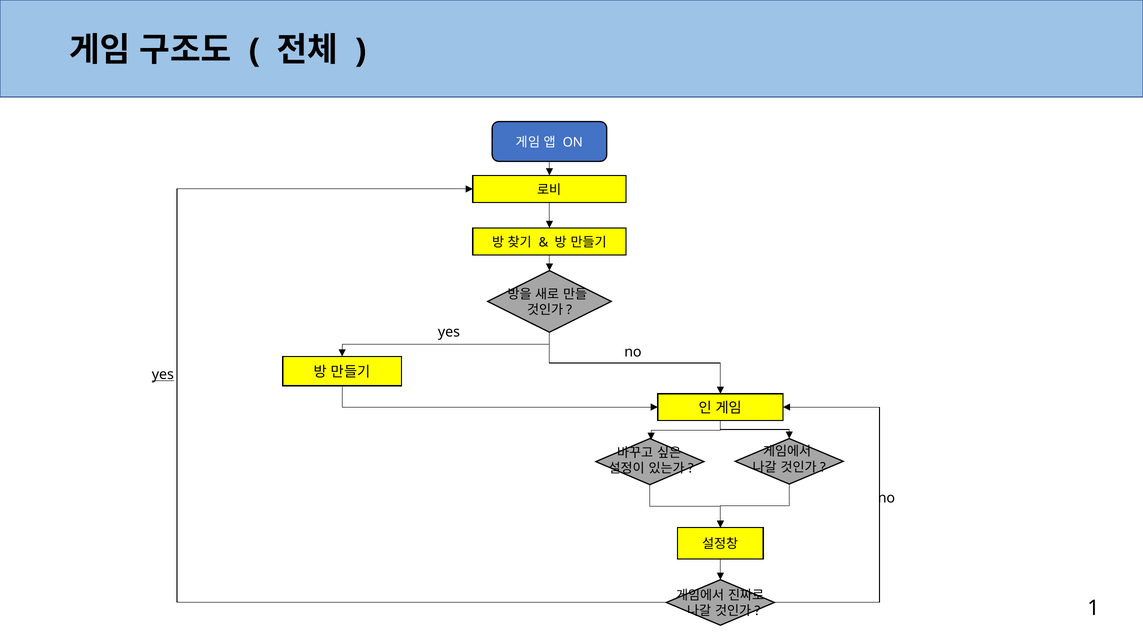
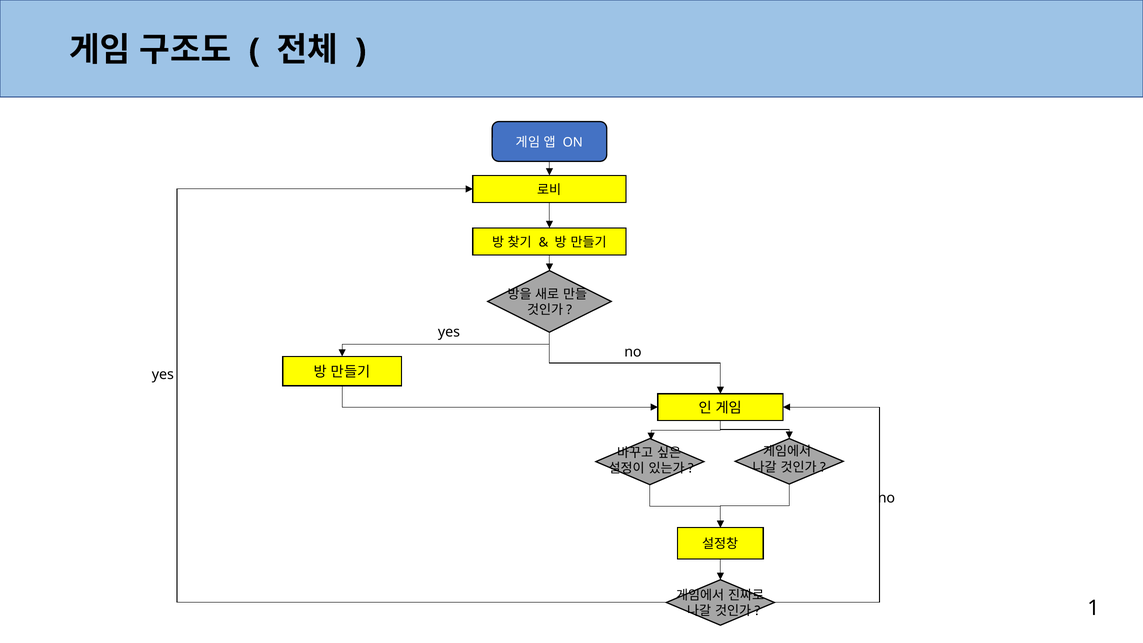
yes at (163, 375) underline: present -> none
